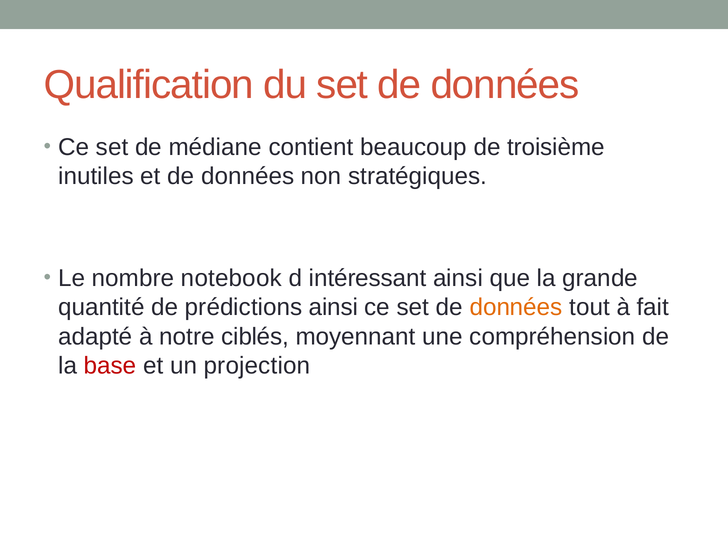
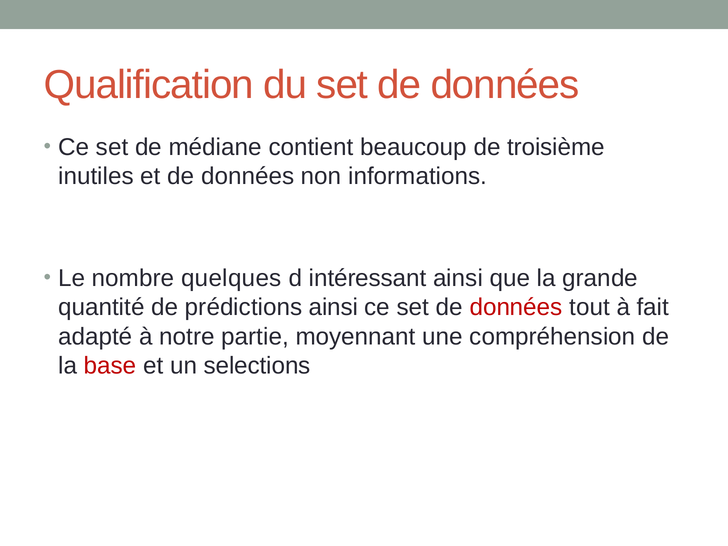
stratégiques: stratégiques -> informations
notebook: notebook -> quelques
données at (516, 307) colour: orange -> red
ciblés: ciblés -> partie
projection: projection -> selections
